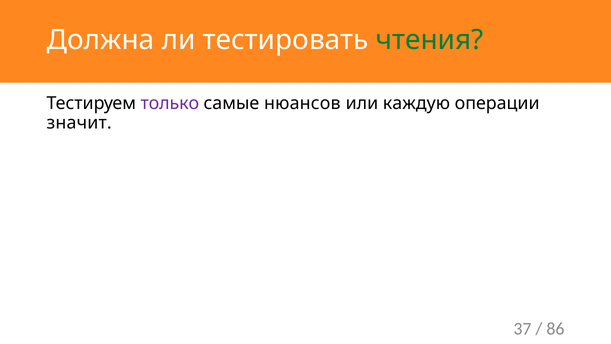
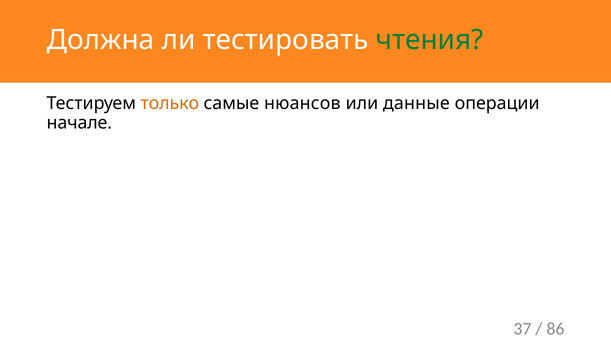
только colour: purple -> orange
каждую: каждую -> данные
значит: значит -> начале
